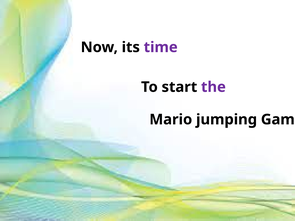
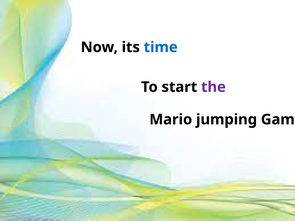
time colour: purple -> blue
